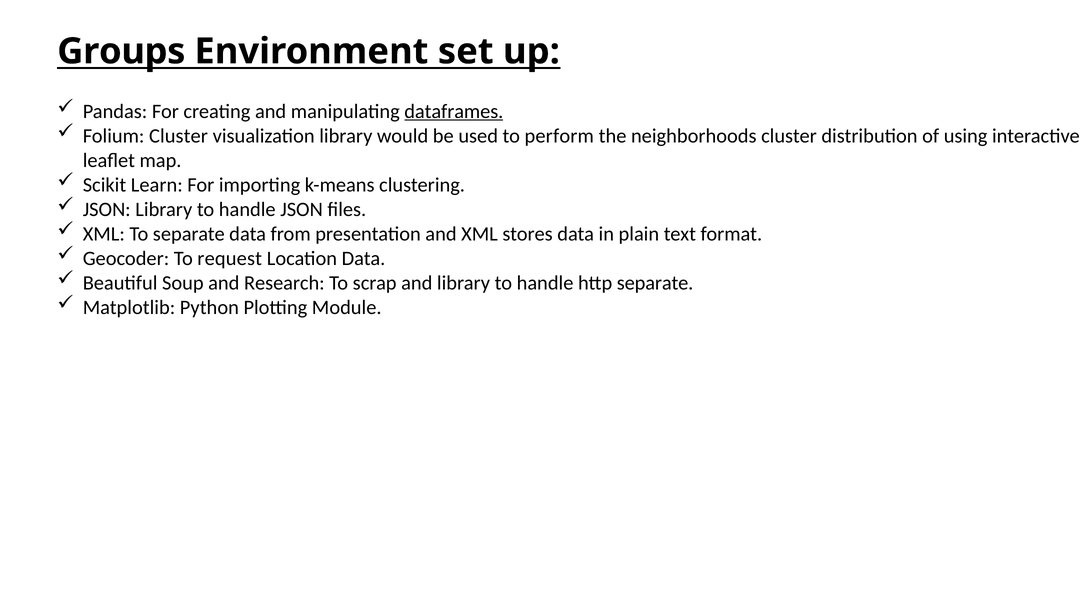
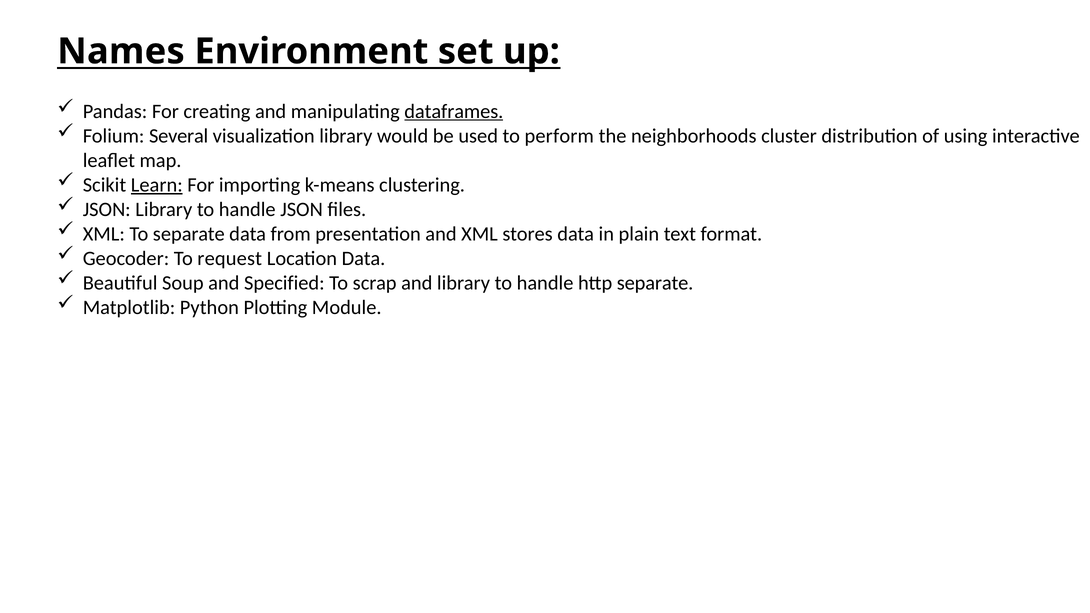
Groups: Groups -> Names
Folium Cluster: Cluster -> Several
Learn underline: none -> present
Research: Research -> Specified
